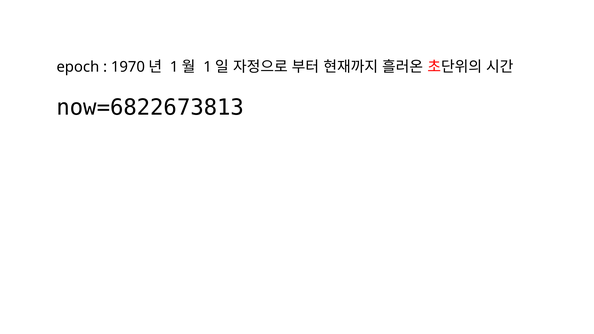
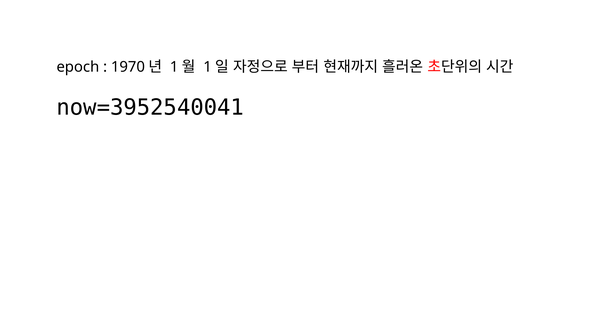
now=6822673813: now=6822673813 -> now=3952540041
